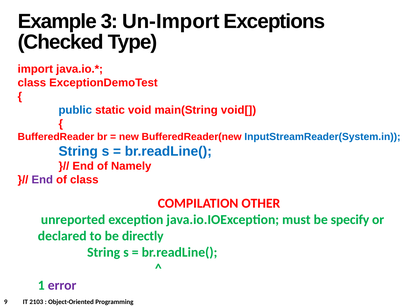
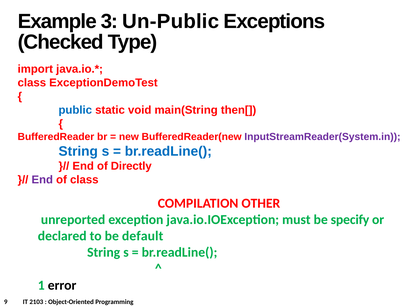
Un-Import: Un-Import -> Un-Public
void[: void[ -> then[
InputStreamReader(System.in colour: blue -> purple
Namely: Namely -> Directly
directly: directly -> default
error colour: purple -> black
